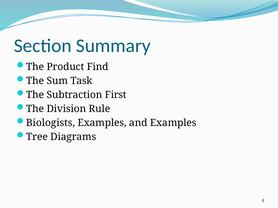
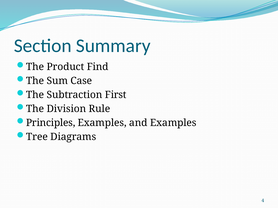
Task: Task -> Case
Biologists: Biologists -> Principles
